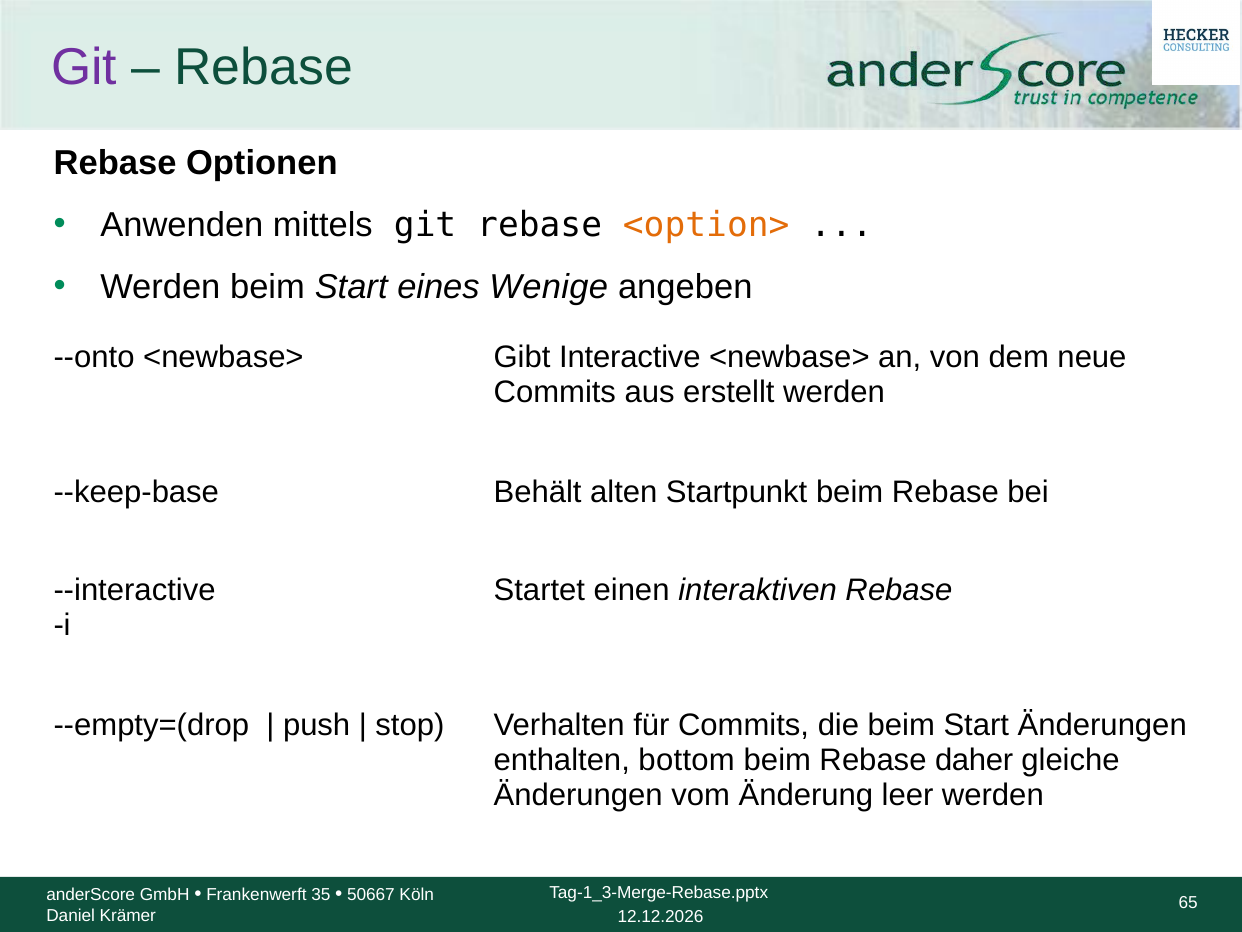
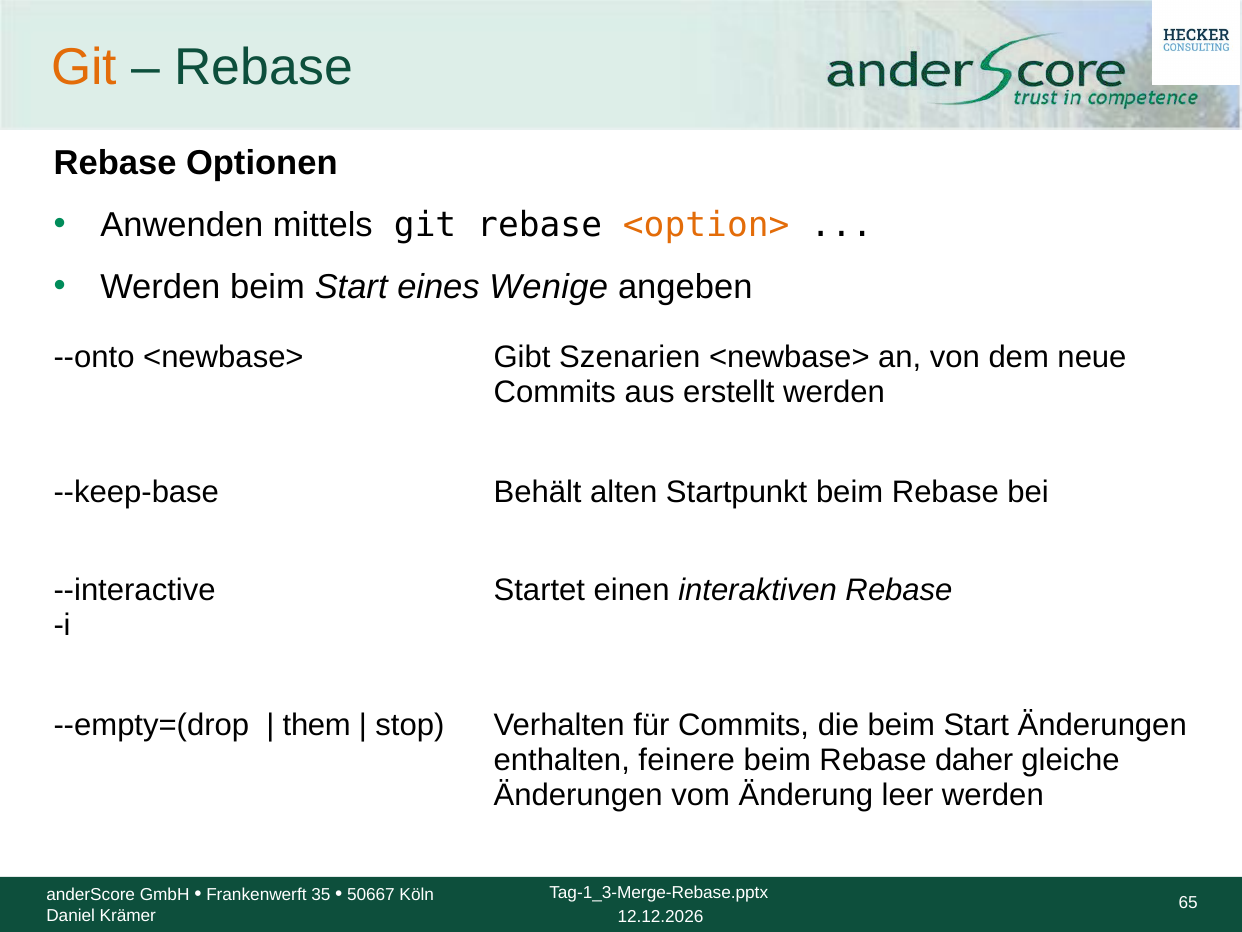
Git at (84, 67) colour: purple -> orange
Interactive: Interactive -> Szenarien
push: push -> them
bottom: bottom -> feinere
